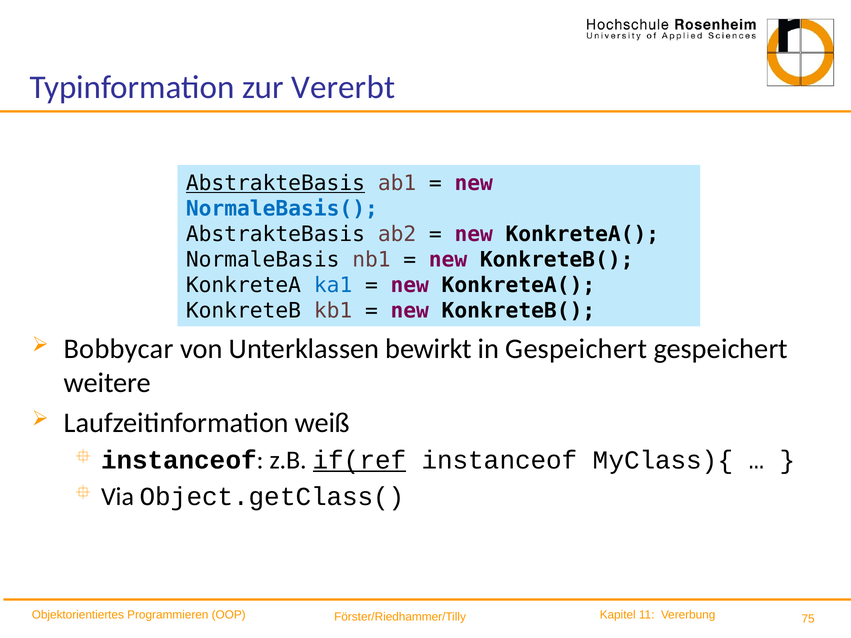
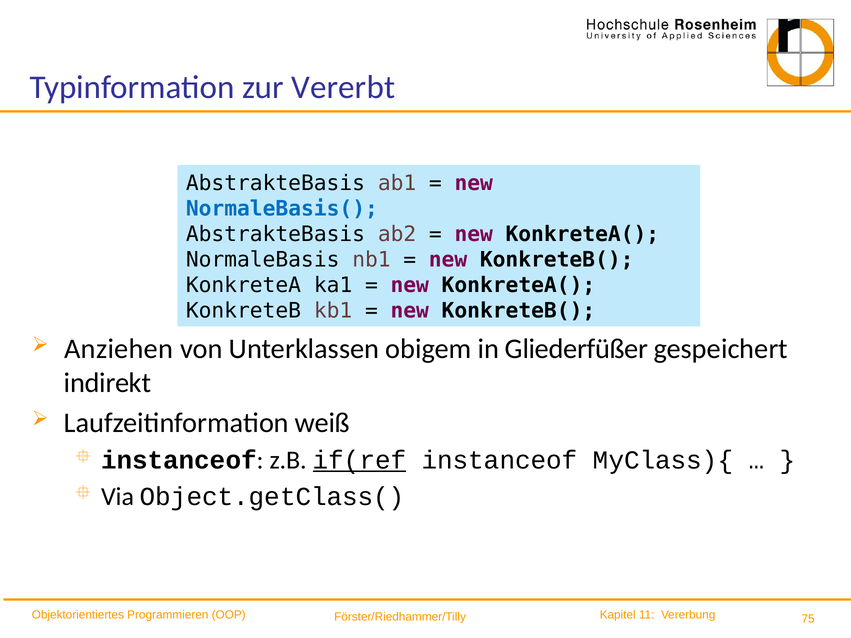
AbstrakteBasis at (275, 183) underline: present -> none
ka1 colour: blue -> black
Bobbycar: Bobbycar -> Anziehen
bewirkt: bewirkt -> obigem
in Gespeichert: Gespeichert -> Gliederfüßer
weitere: weitere -> indirekt
